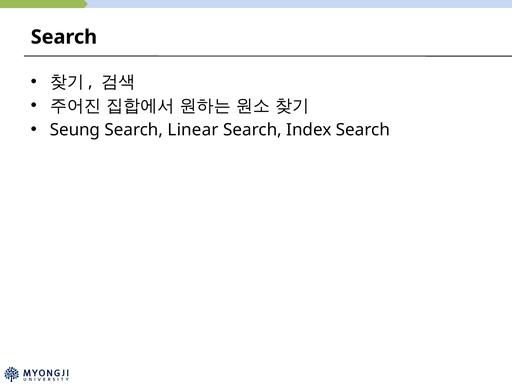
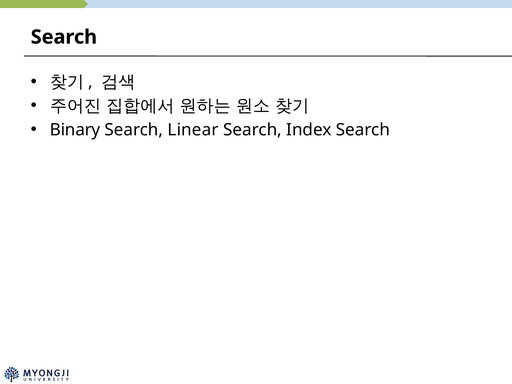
Seung: Seung -> Binary
